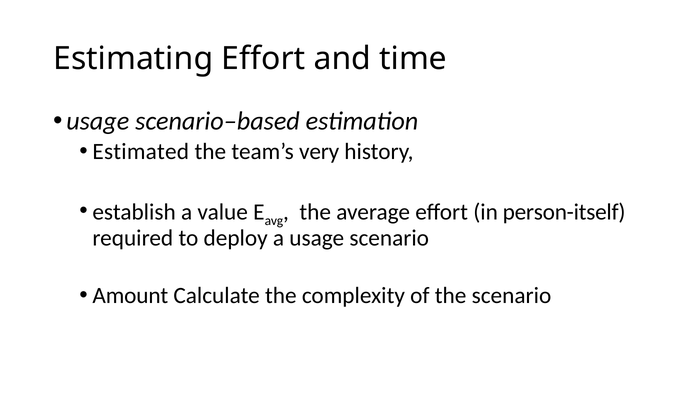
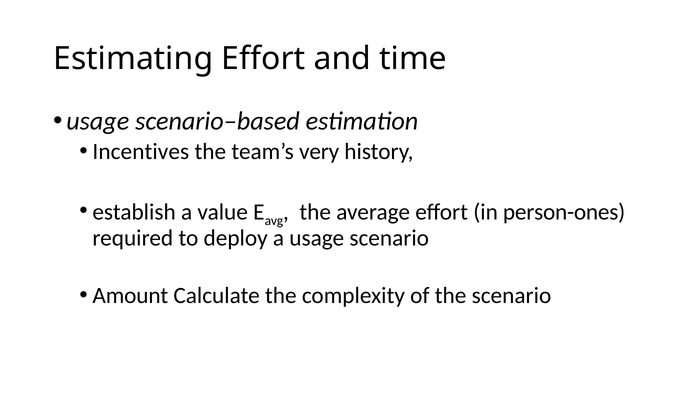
Estimated: Estimated -> Incentives
person-itself: person-itself -> person-ones
